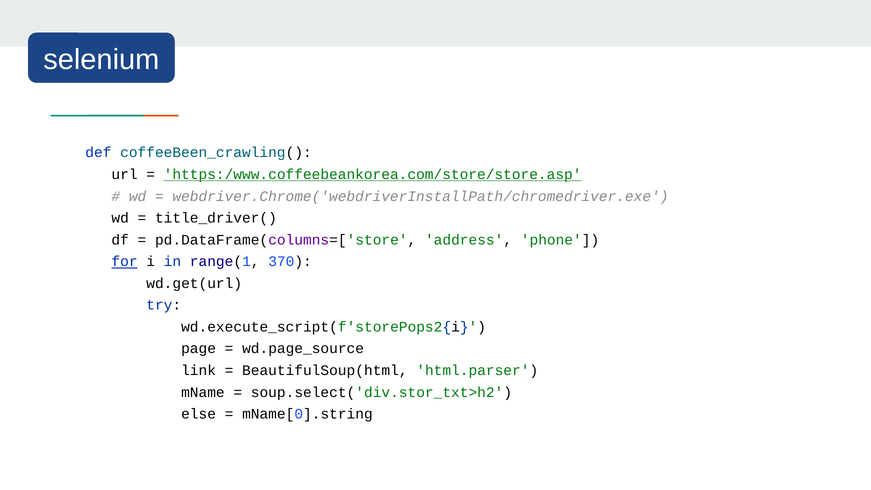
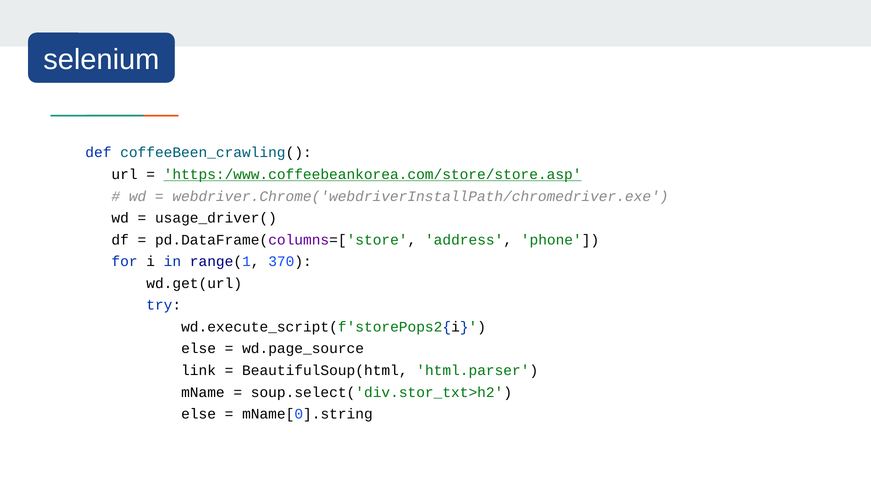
title_driver(: title_driver( -> usage_driver(
for underline: present -> none
page at (199, 349): page -> else
